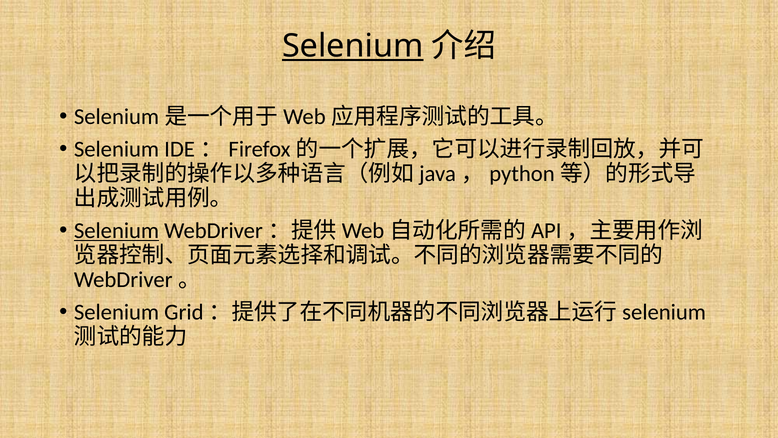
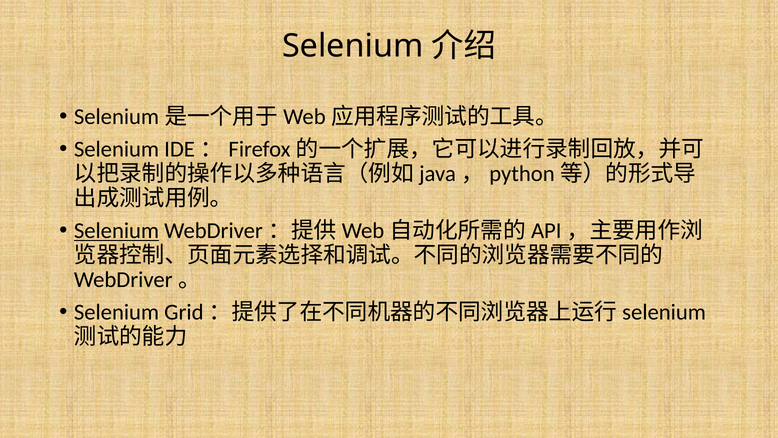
Selenium at (353, 46) underline: present -> none
